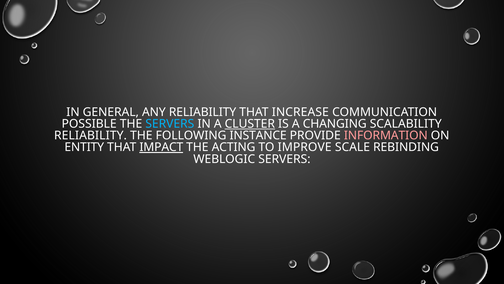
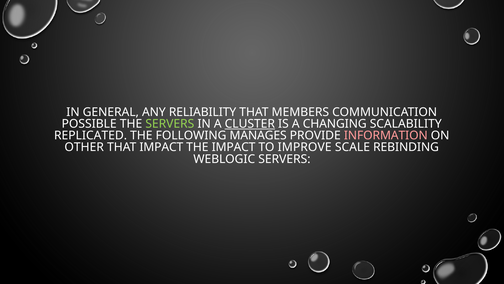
INCREASE: INCREASE -> MEMBERS
SERVERS at (170, 124) colour: light blue -> light green
RELIABILITY at (90, 135): RELIABILITY -> REPLICATED
INSTANCE: INSTANCE -> MANAGES
ENTITY: ENTITY -> OTHER
IMPACT at (161, 147) underline: present -> none
THE ACTING: ACTING -> IMPACT
